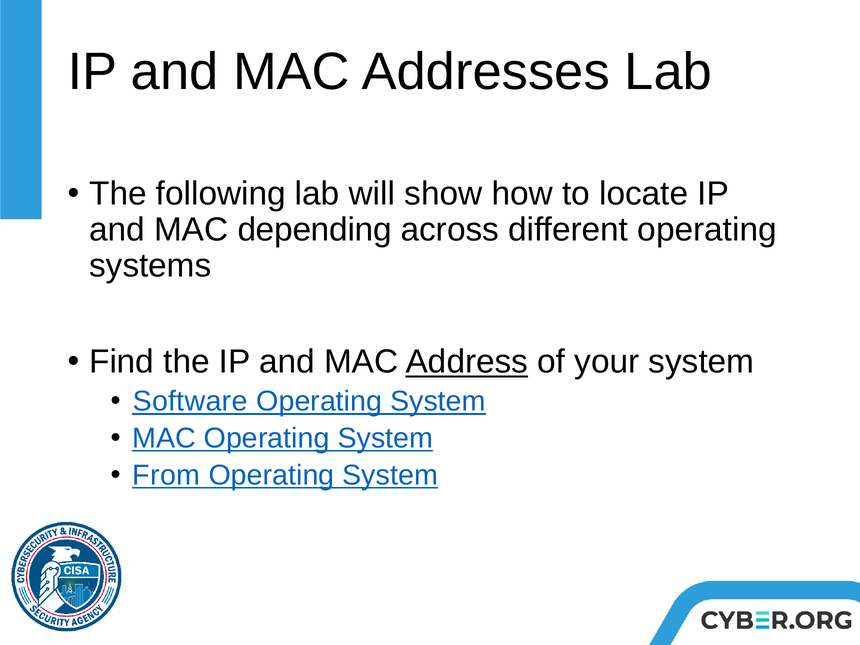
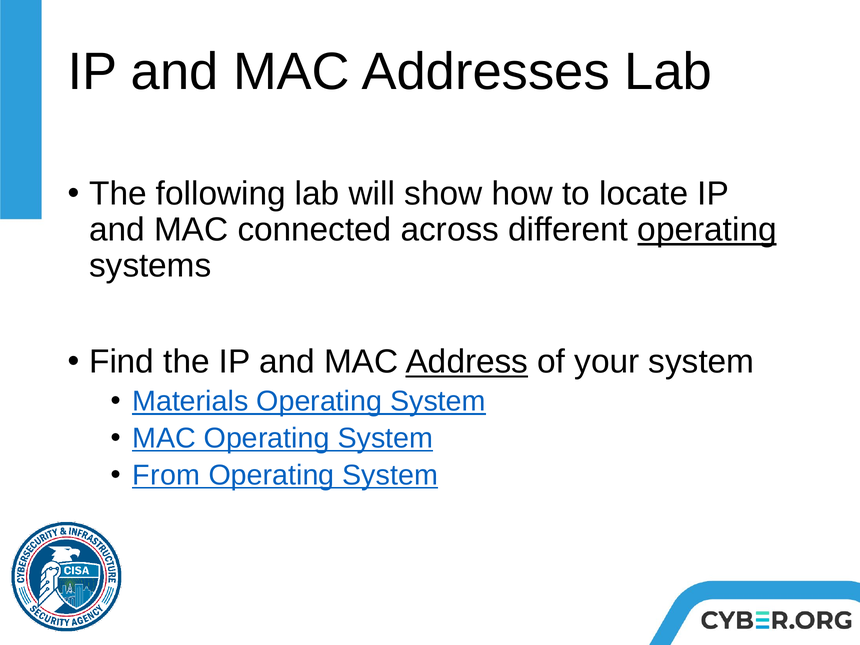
depending: depending -> connected
operating at (707, 230) underline: none -> present
Software: Software -> Materials
